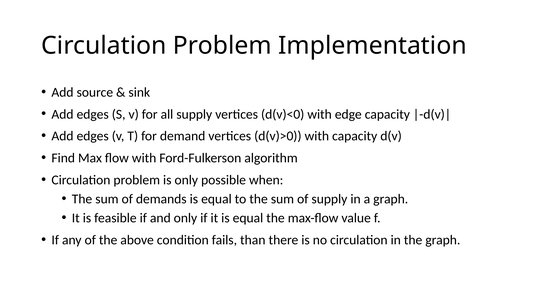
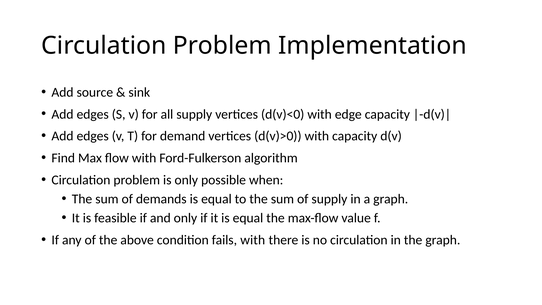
fails than: than -> with
